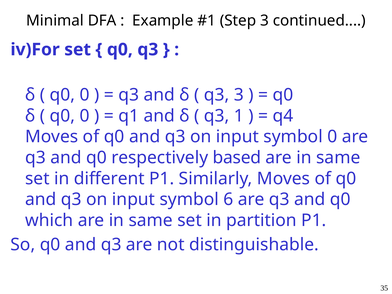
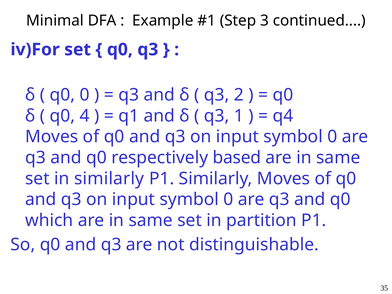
q3 3: 3 -> 2
0 at (85, 116): 0 -> 4
in different: different -> similarly
6 at (228, 199): 6 -> 0
